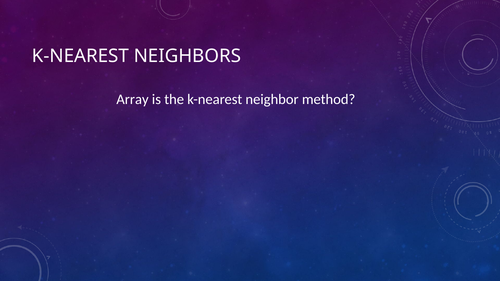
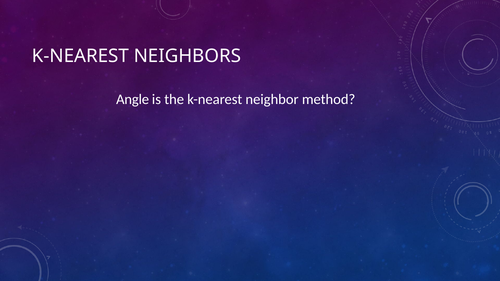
Array: Array -> Angle
